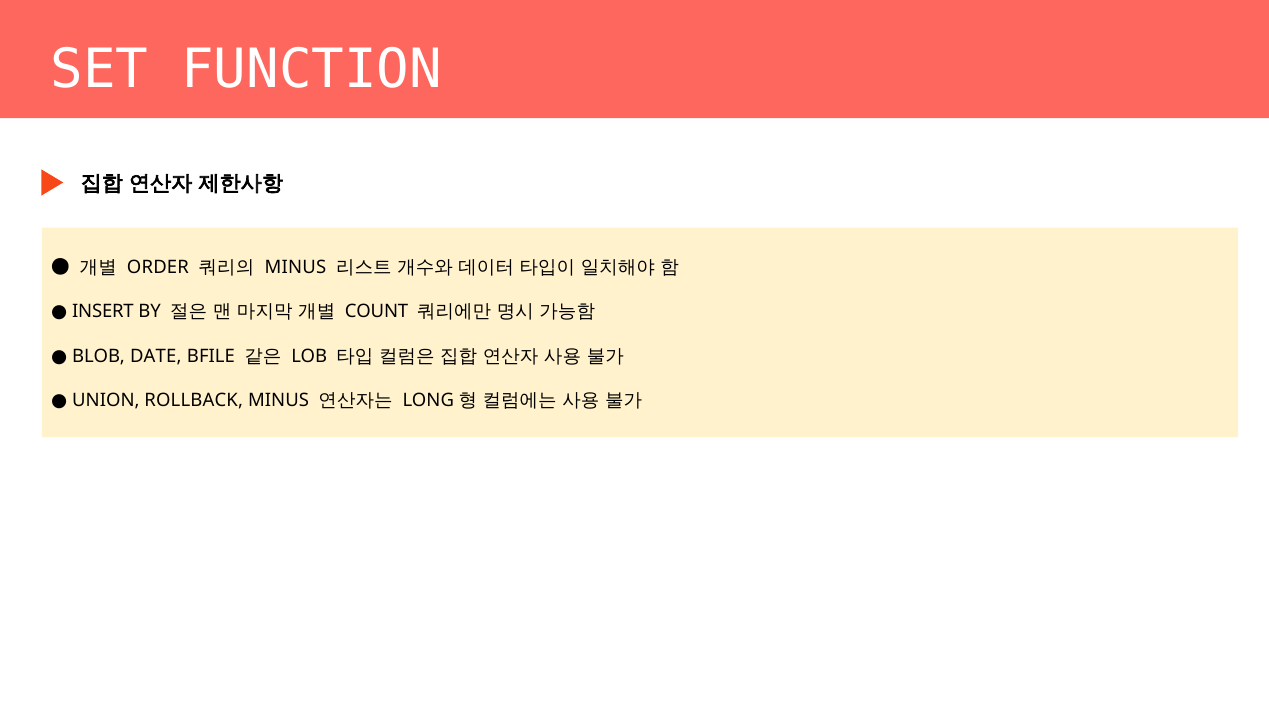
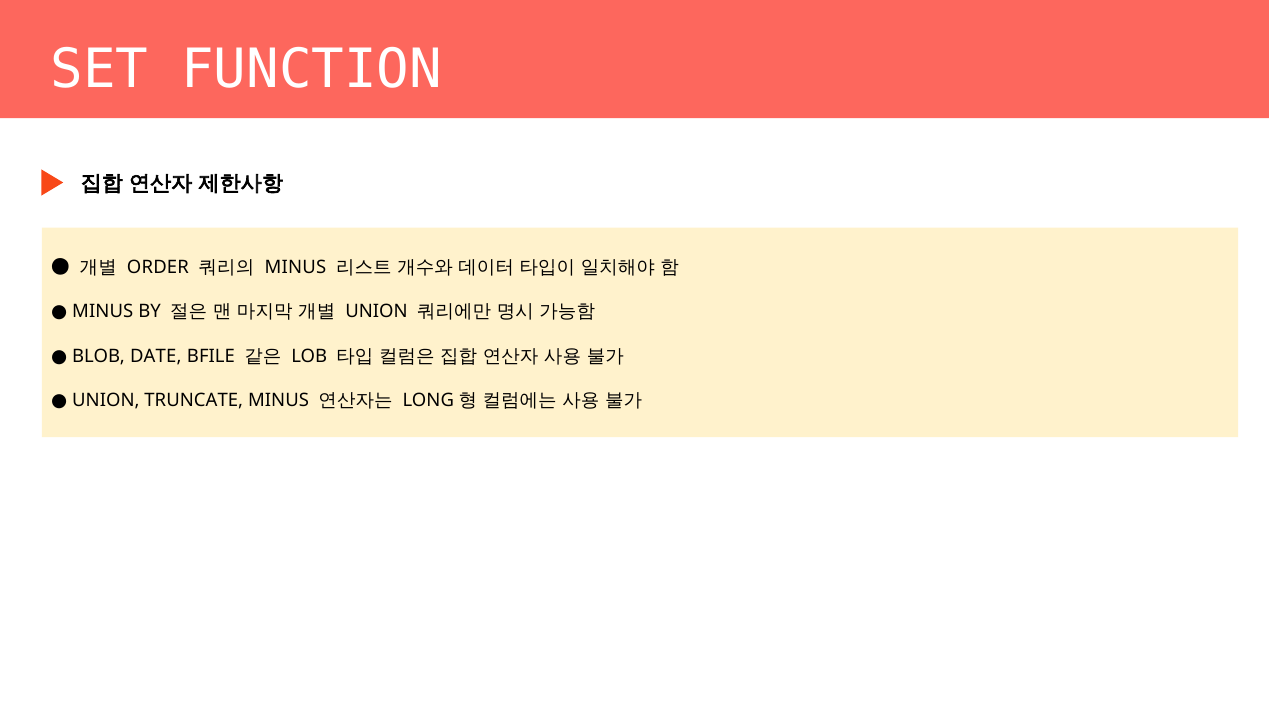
INSERT at (103, 311): INSERT -> MINUS
COUNT at (377, 311): COUNT -> UNION
ROLLBACK: ROLLBACK -> TRUNCATE
